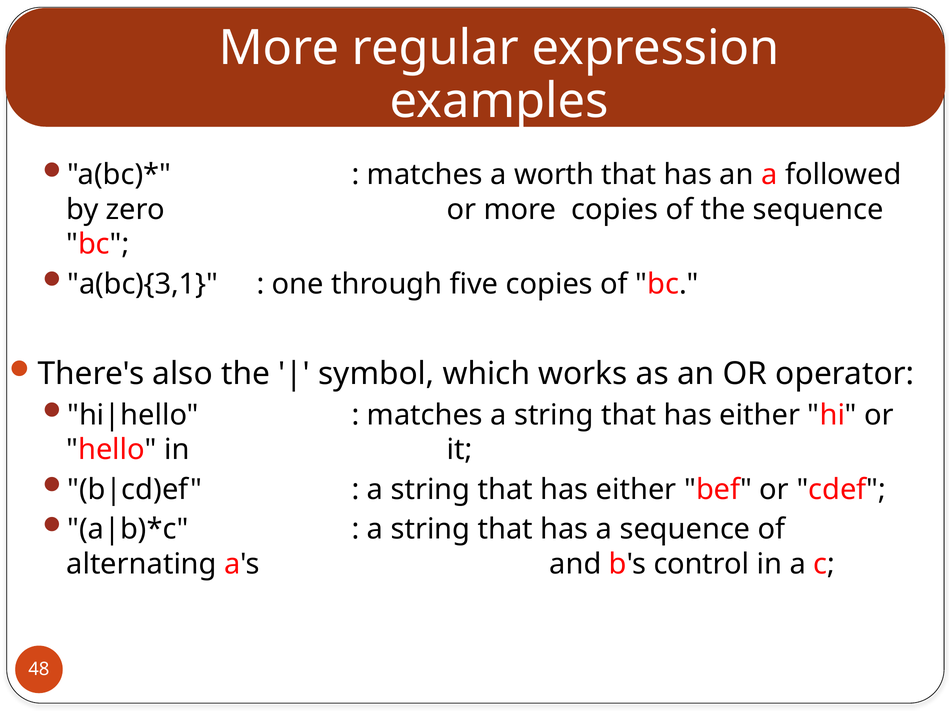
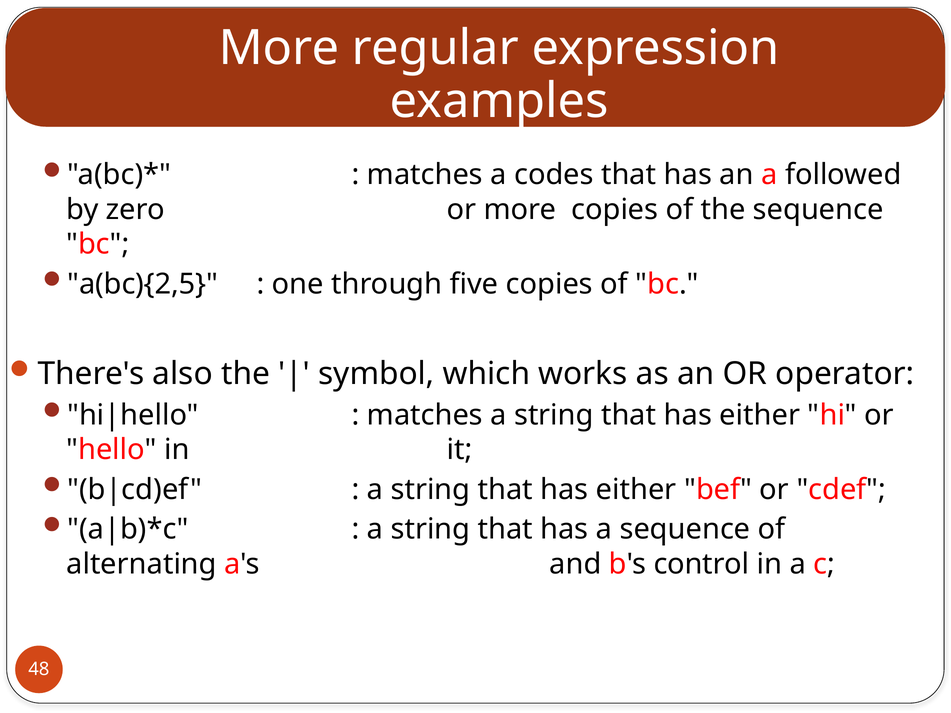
worth: worth -> codes
a(bc){3,1: a(bc){3,1 -> a(bc){2,5
